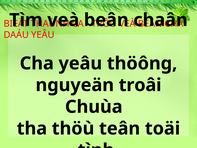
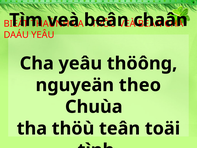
troâi: troâi -> theo
